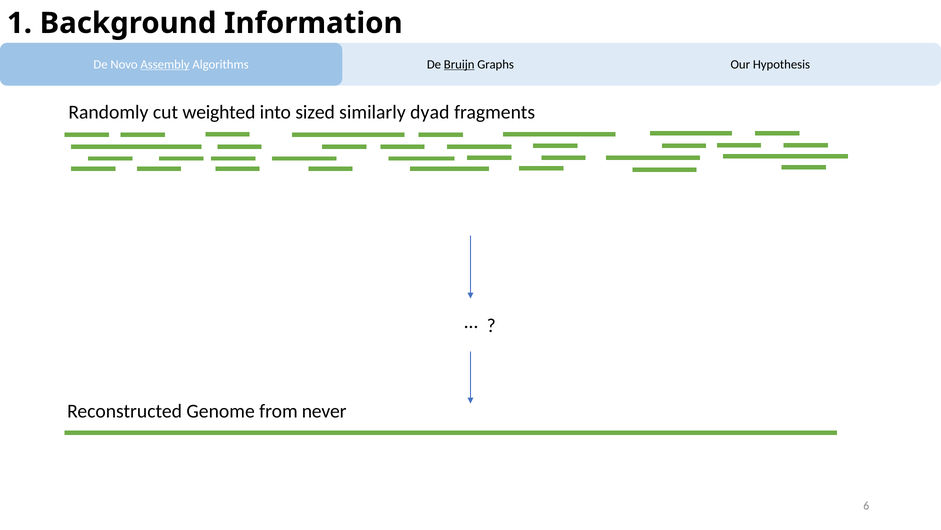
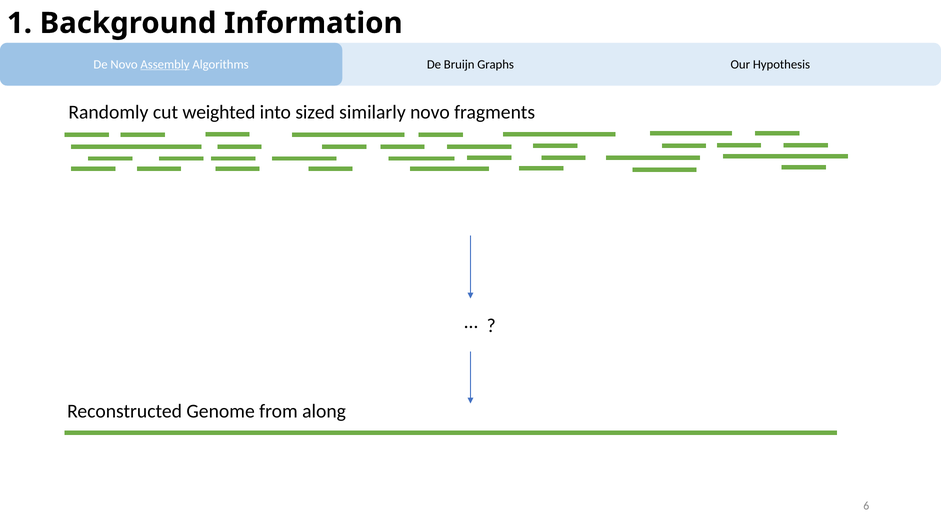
Bruijn underline: present -> none
similarly dyad: dyad -> novo
never: never -> along
